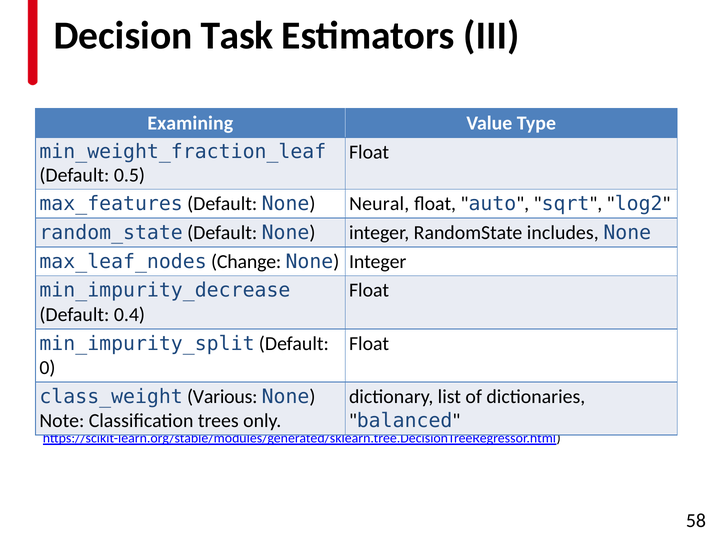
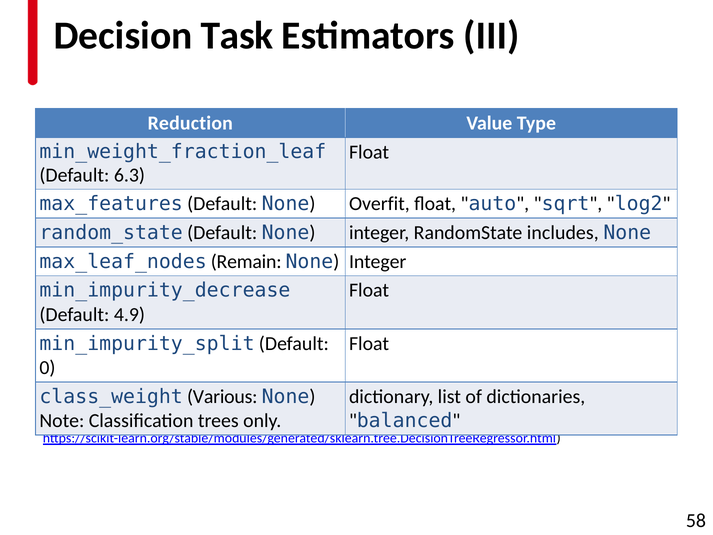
Examining: Examining -> Reduction
0.5: 0.5 -> 6.3
Neural: Neural -> Overfit
Change: Change -> Remain
0.4: 0.4 -> 4.9
